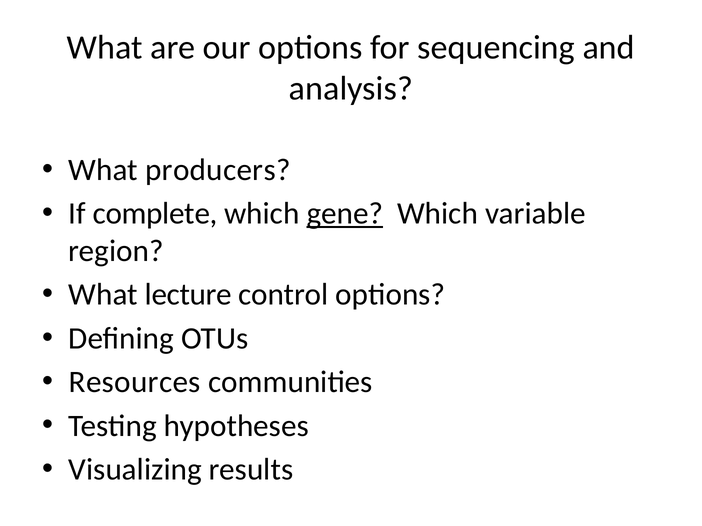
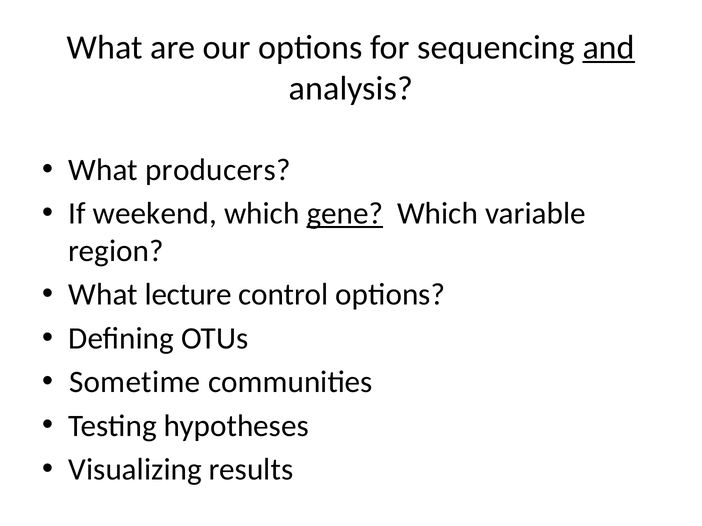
and underline: none -> present
complete: complete -> weekend
Resources: Resources -> Sometime
